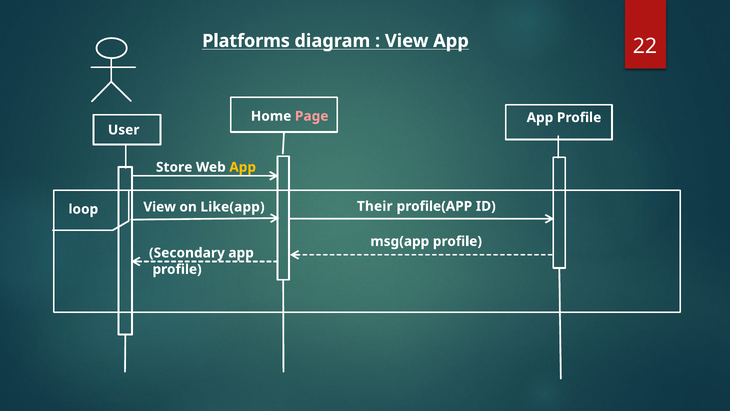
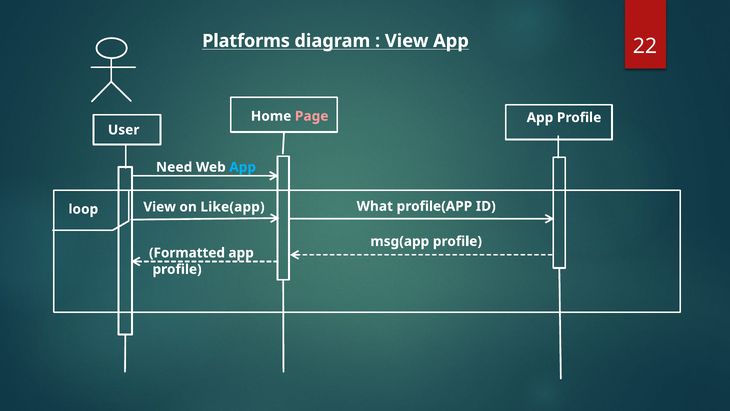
Store: Store -> Need
App at (243, 167) colour: yellow -> light blue
Their: Their -> What
Secondary: Secondary -> Formatted
